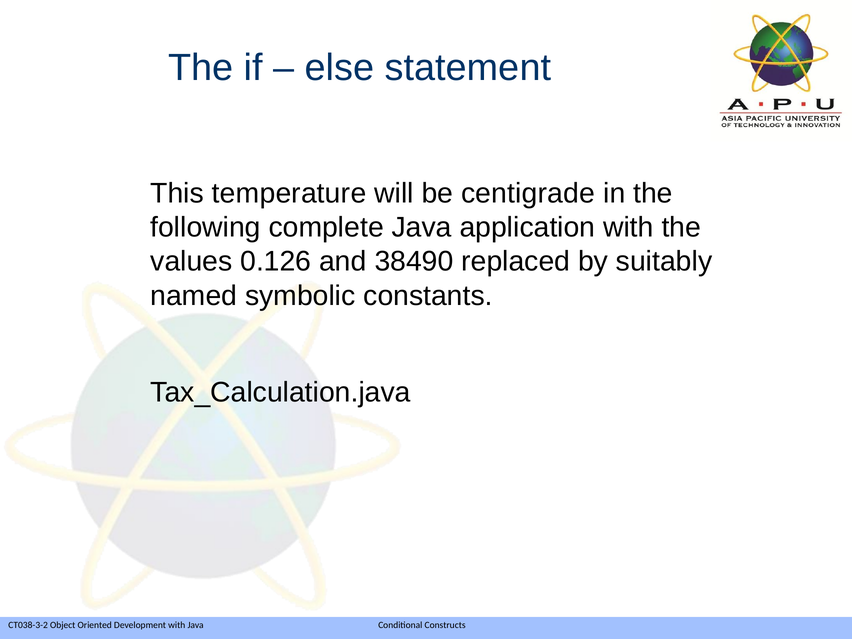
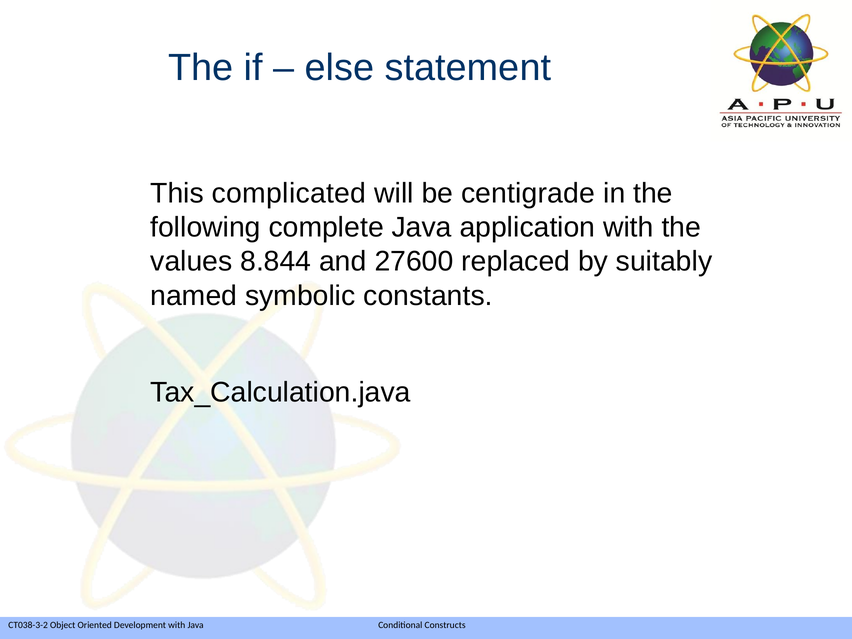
temperature: temperature -> complicated
0.126: 0.126 -> 8.844
38490: 38490 -> 27600
